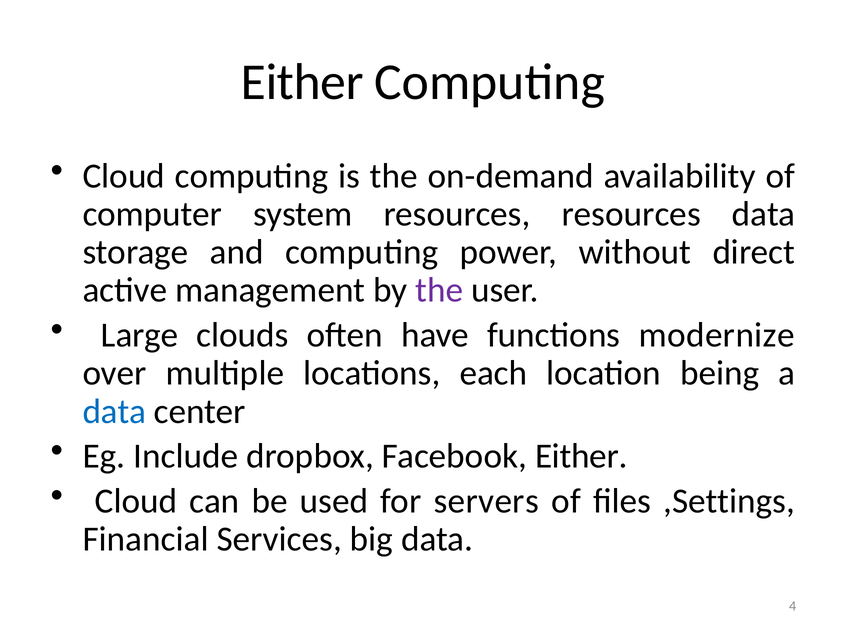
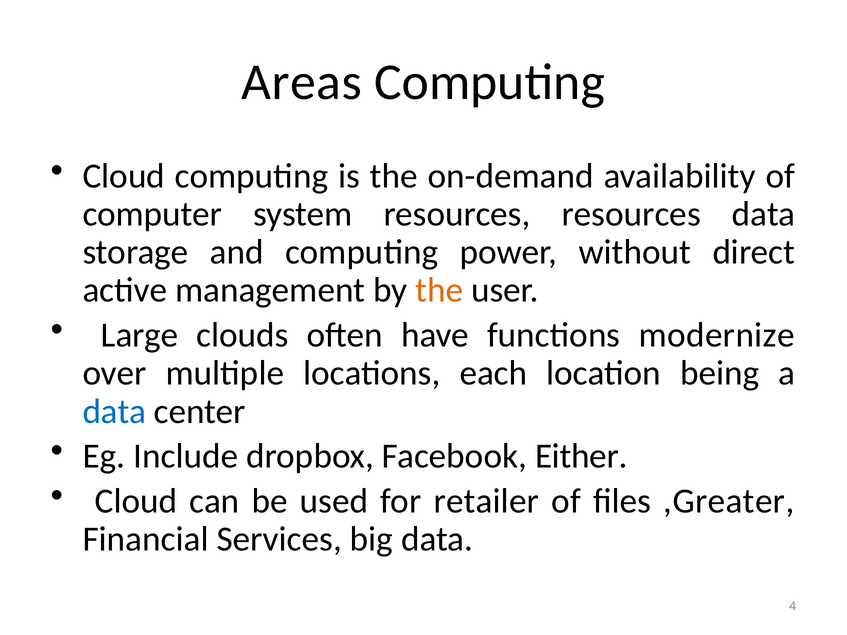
Either at (302, 82): Either -> Areas
the at (439, 290) colour: purple -> orange
servers: servers -> retailer
,Settings: ,Settings -> ,Greater
